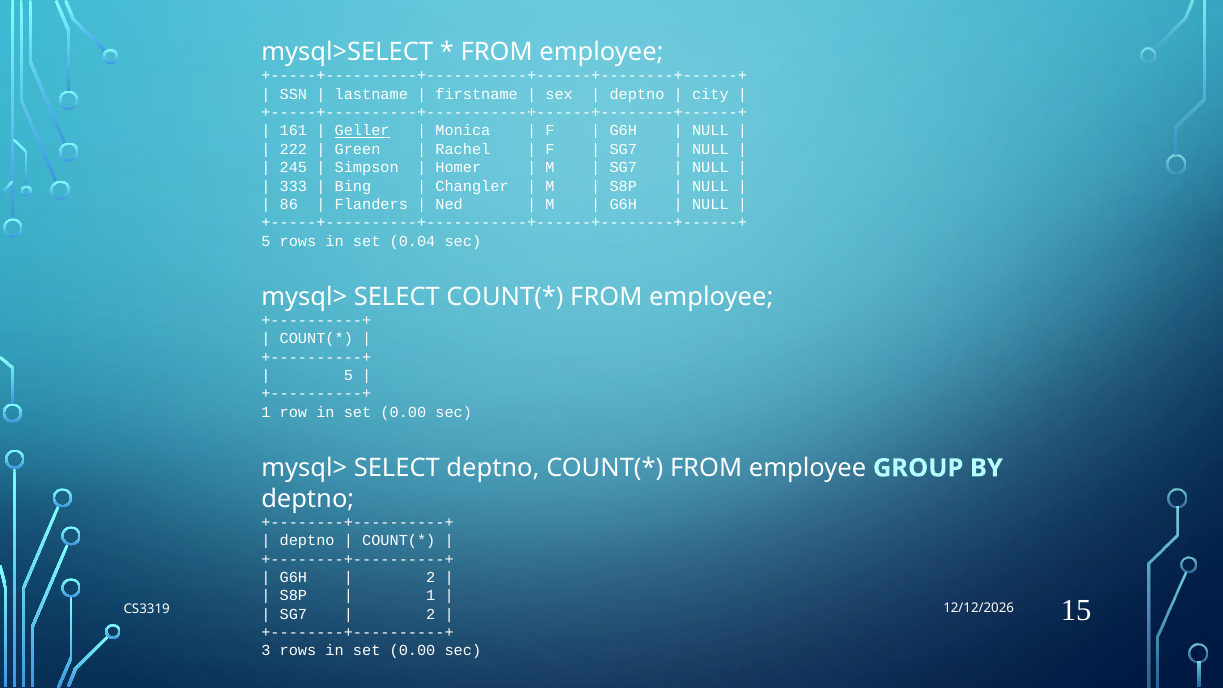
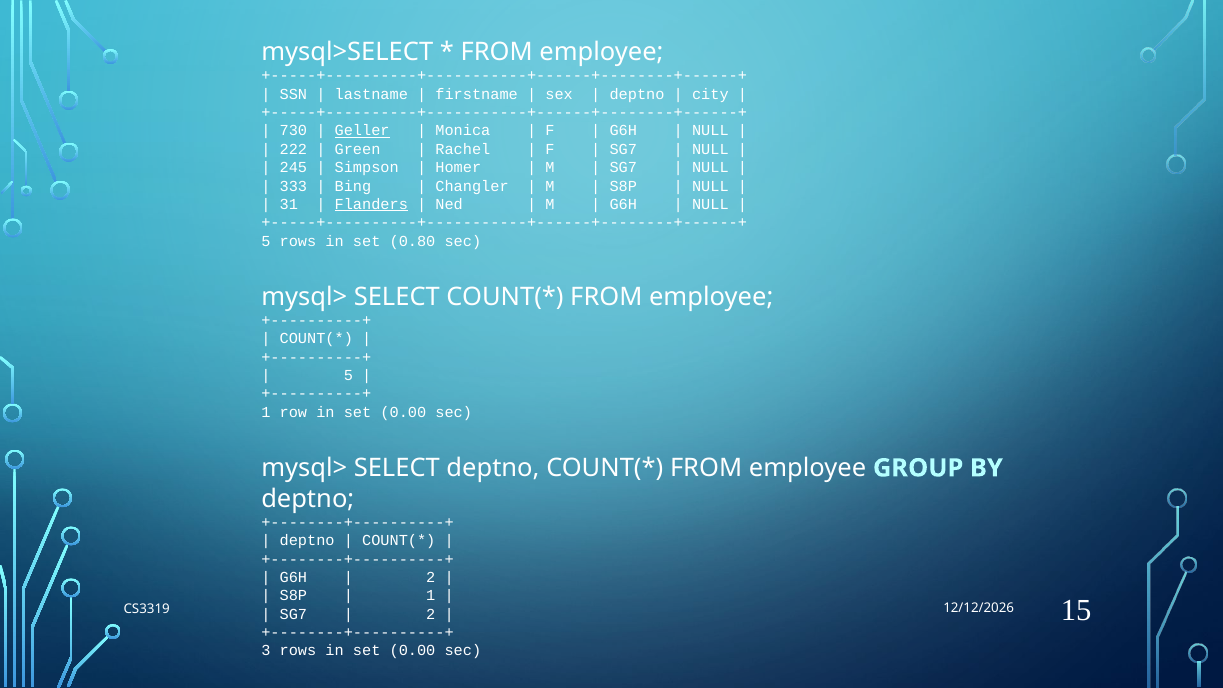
161: 161 -> 730
86: 86 -> 31
Flanders underline: none -> present
0.04: 0.04 -> 0.80
